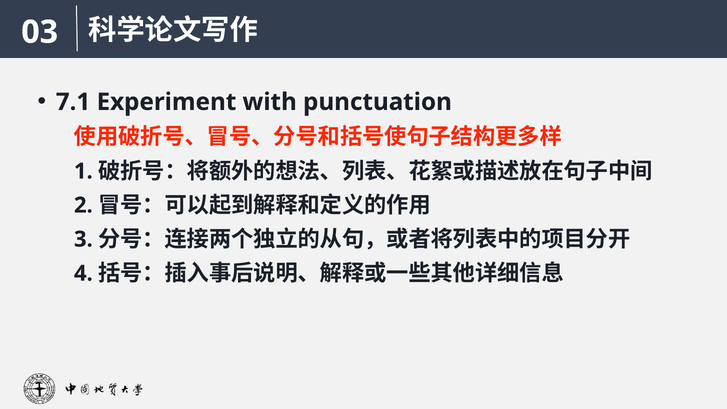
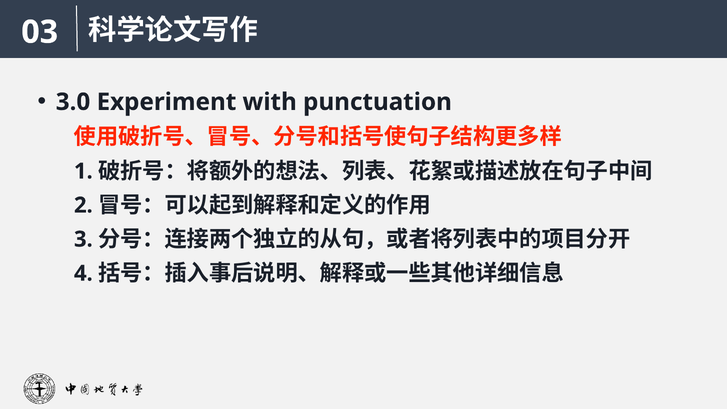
7.1: 7.1 -> 3.0
